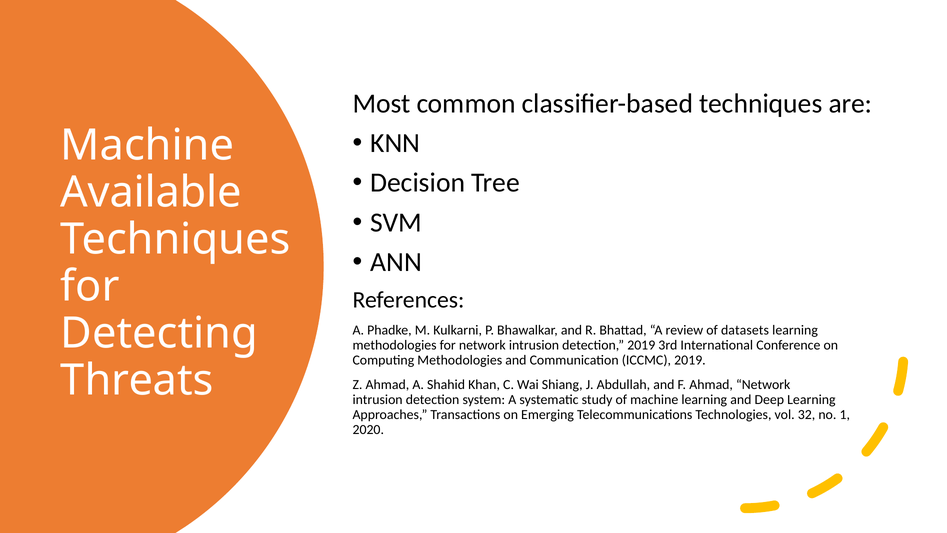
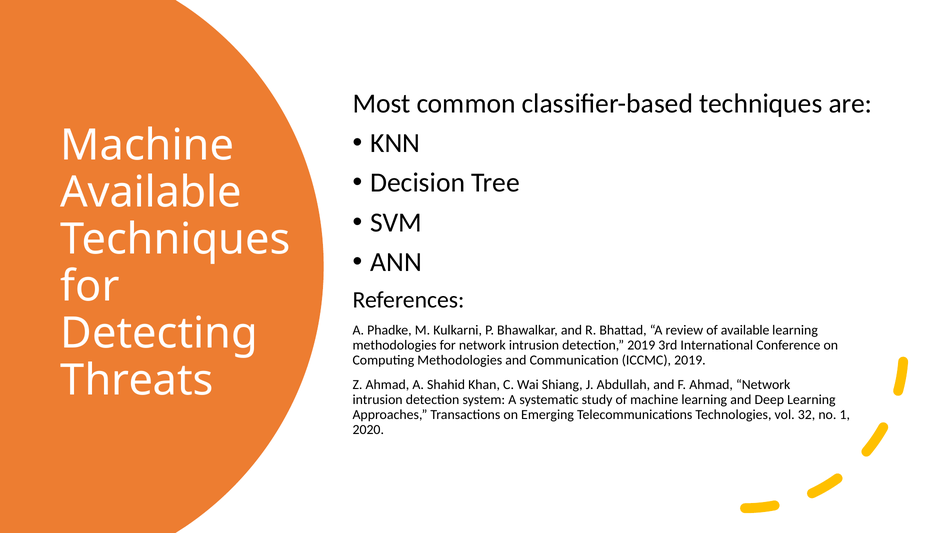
of datasets: datasets -> available
